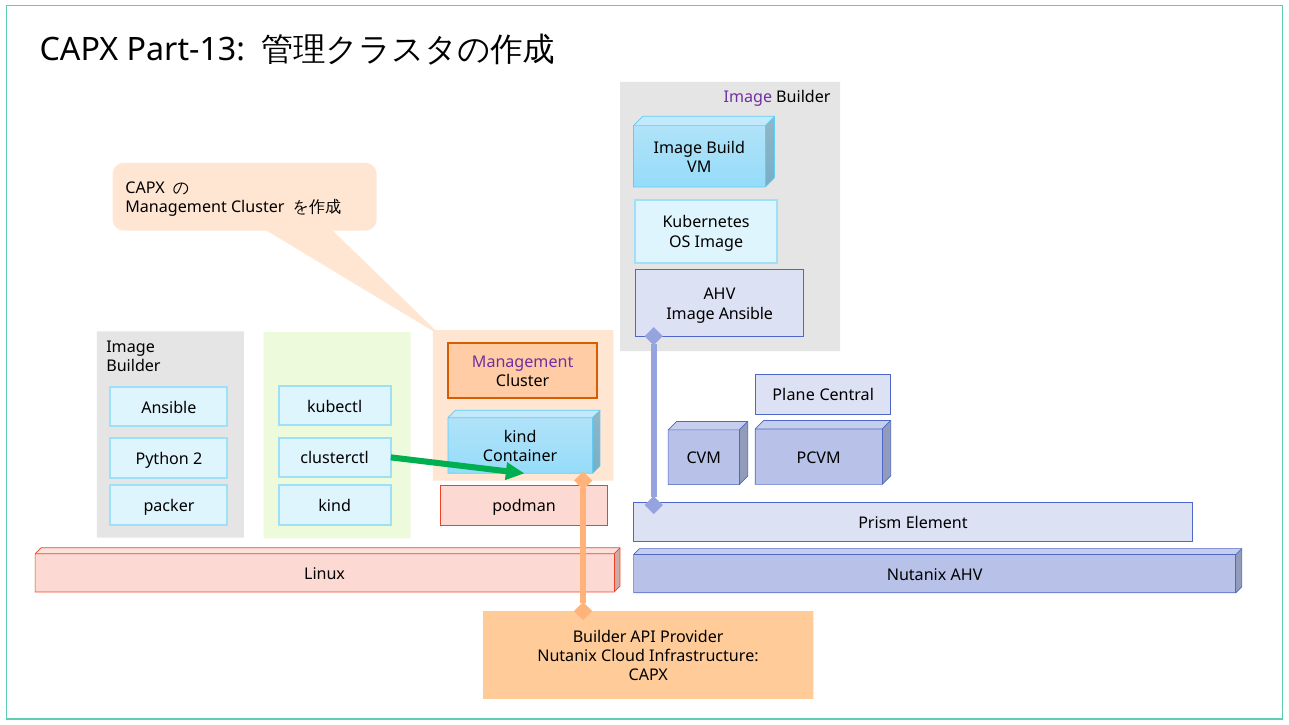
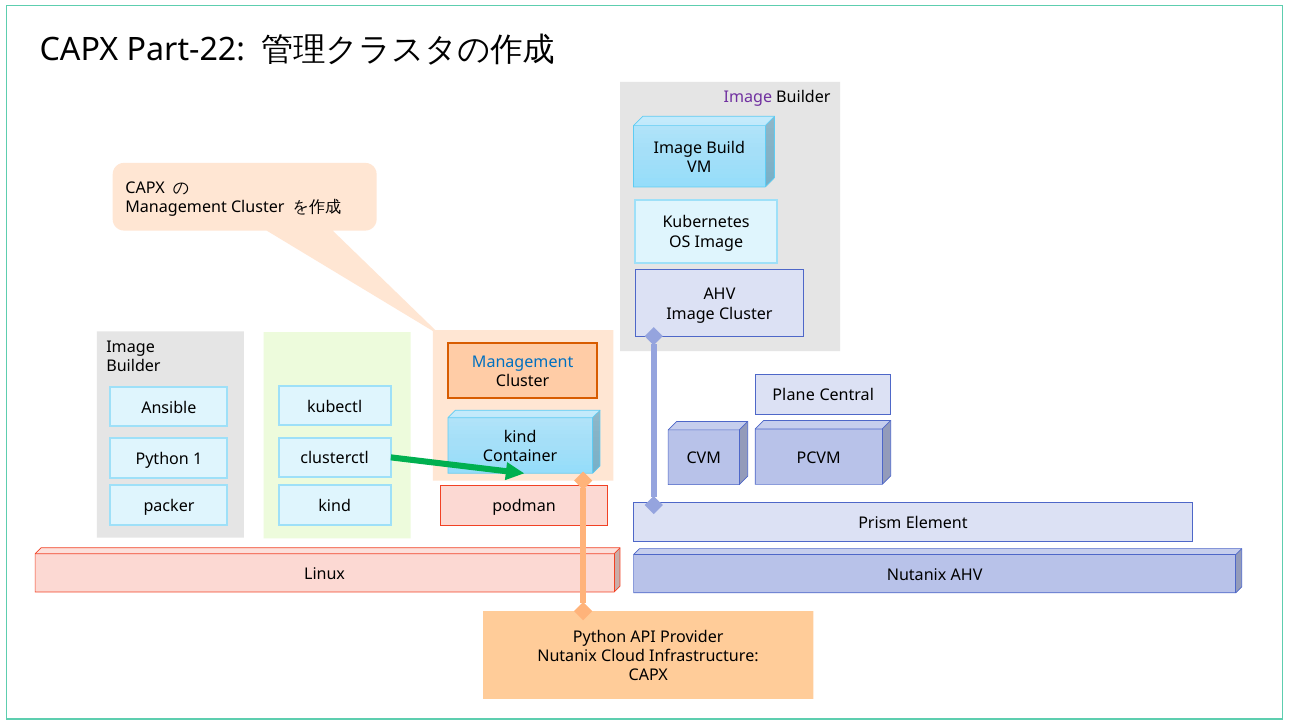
Part-13: Part-13 -> Part-22
Image Ansible: Ansible -> Cluster
Management at (523, 362) colour: purple -> blue
2: 2 -> 1
Builder at (600, 637): Builder -> Python
